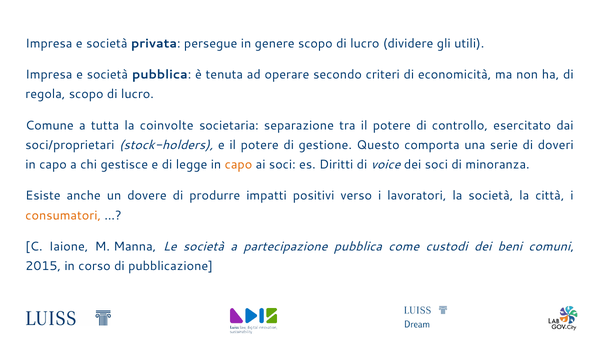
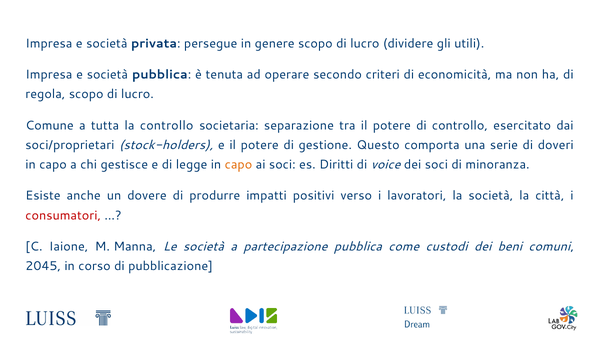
la coinvolte: coinvolte -> controllo
consumatori colour: orange -> red
2015: 2015 -> 2045
